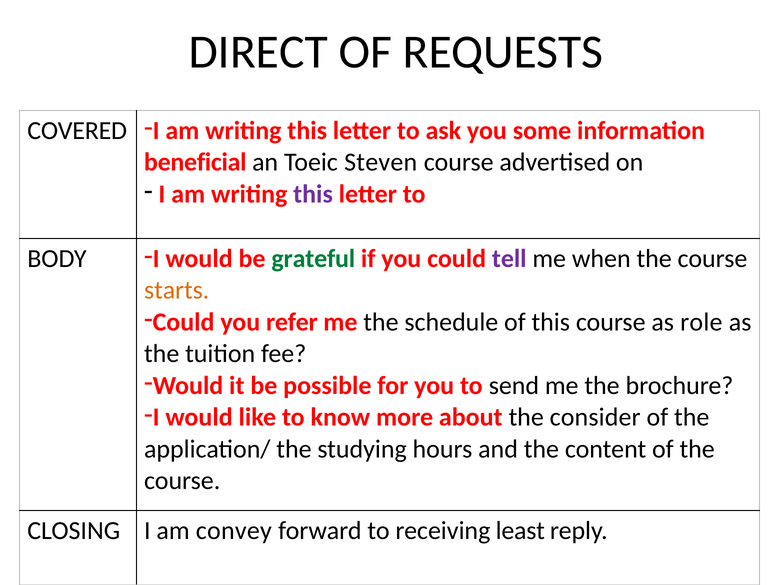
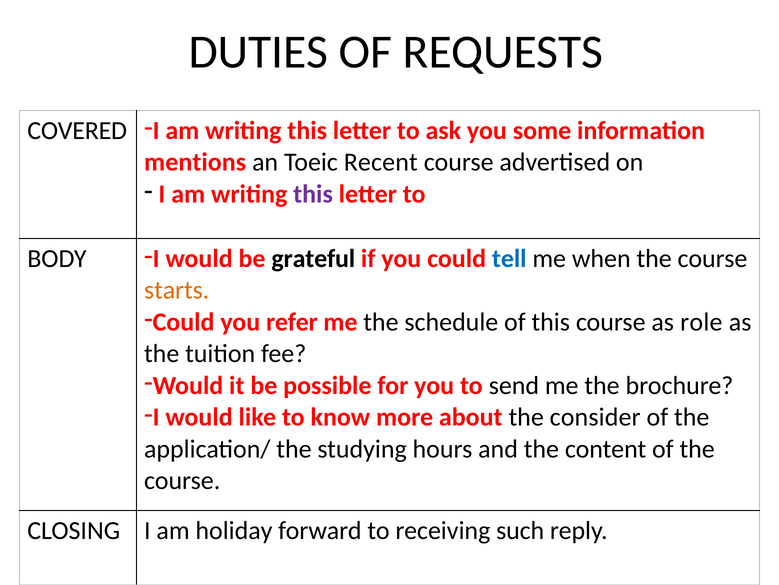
DIRECT: DIRECT -> DUTIES
beneficial: beneficial -> mentions
Steven: Steven -> Recent
grateful colour: green -> black
tell colour: purple -> blue
convey: convey -> holiday
least: least -> such
